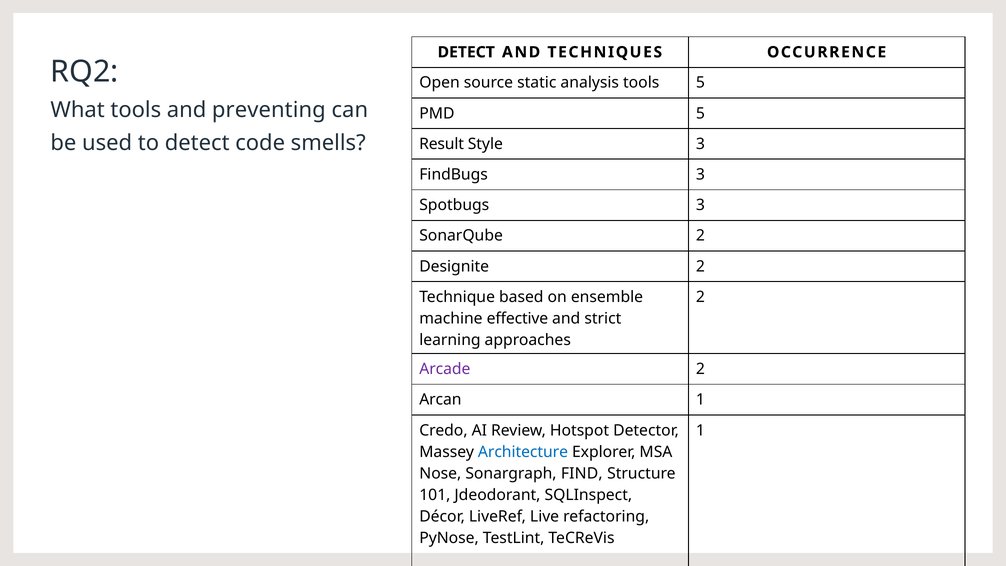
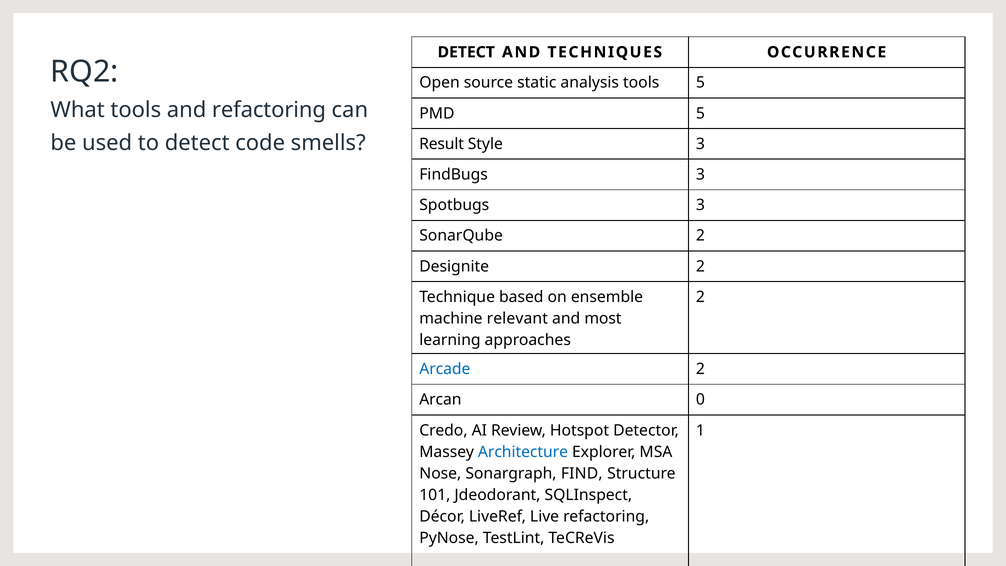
and preventing: preventing -> refactoring
effective: effective -> relevant
strict: strict -> most
Arcade colour: purple -> blue
Arcan 1: 1 -> 0
